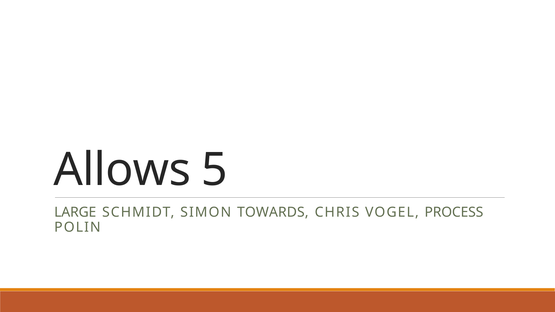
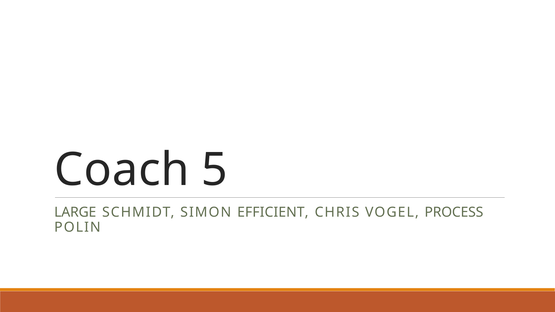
Allows: Allows -> Coach
TOWARDS: TOWARDS -> EFFICIENT
